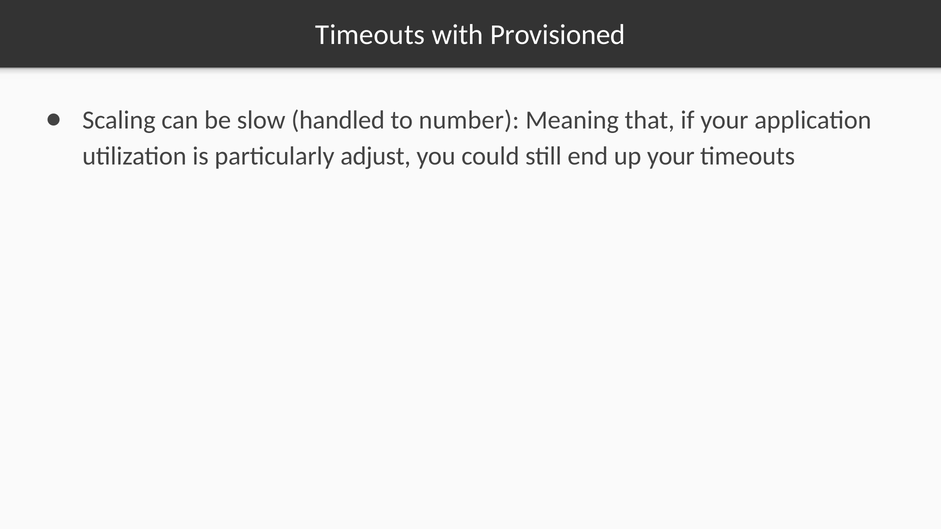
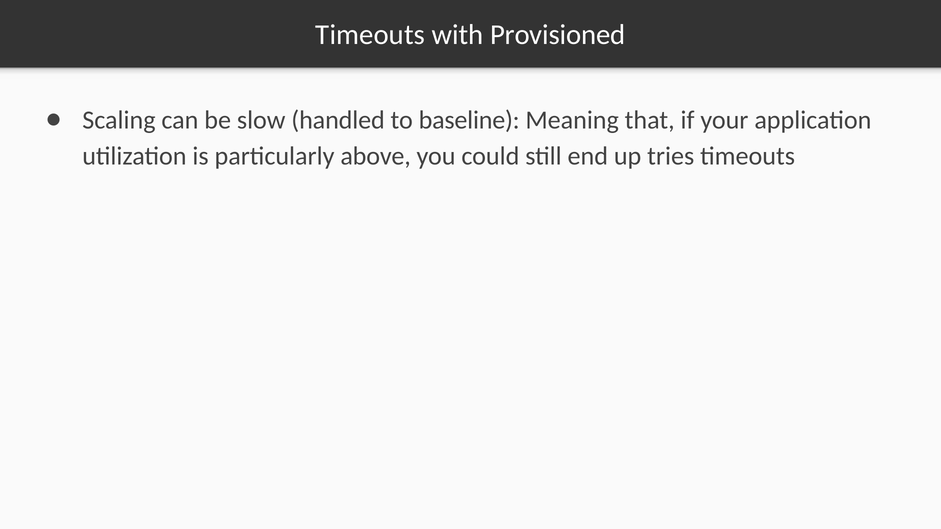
number: number -> baseline
adjust: adjust -> above
up your: your -> tries
